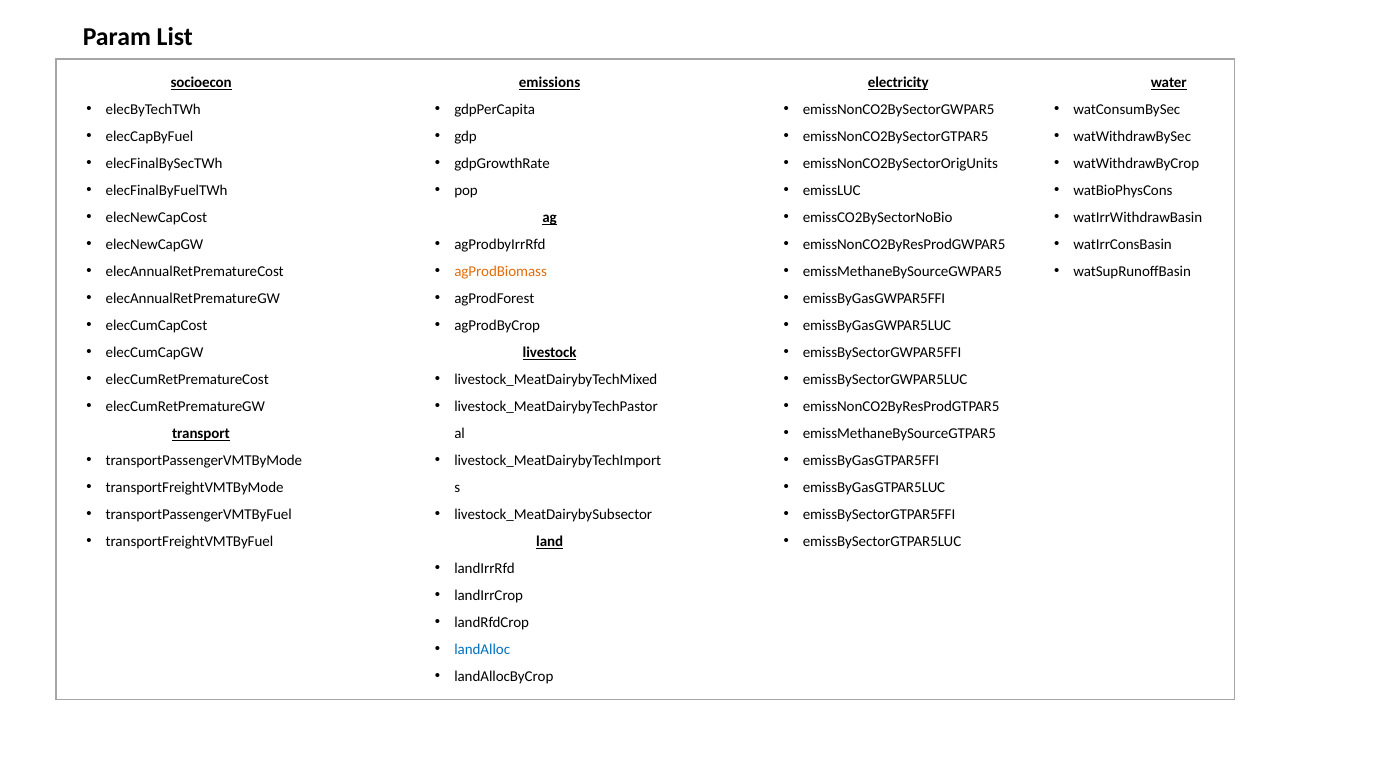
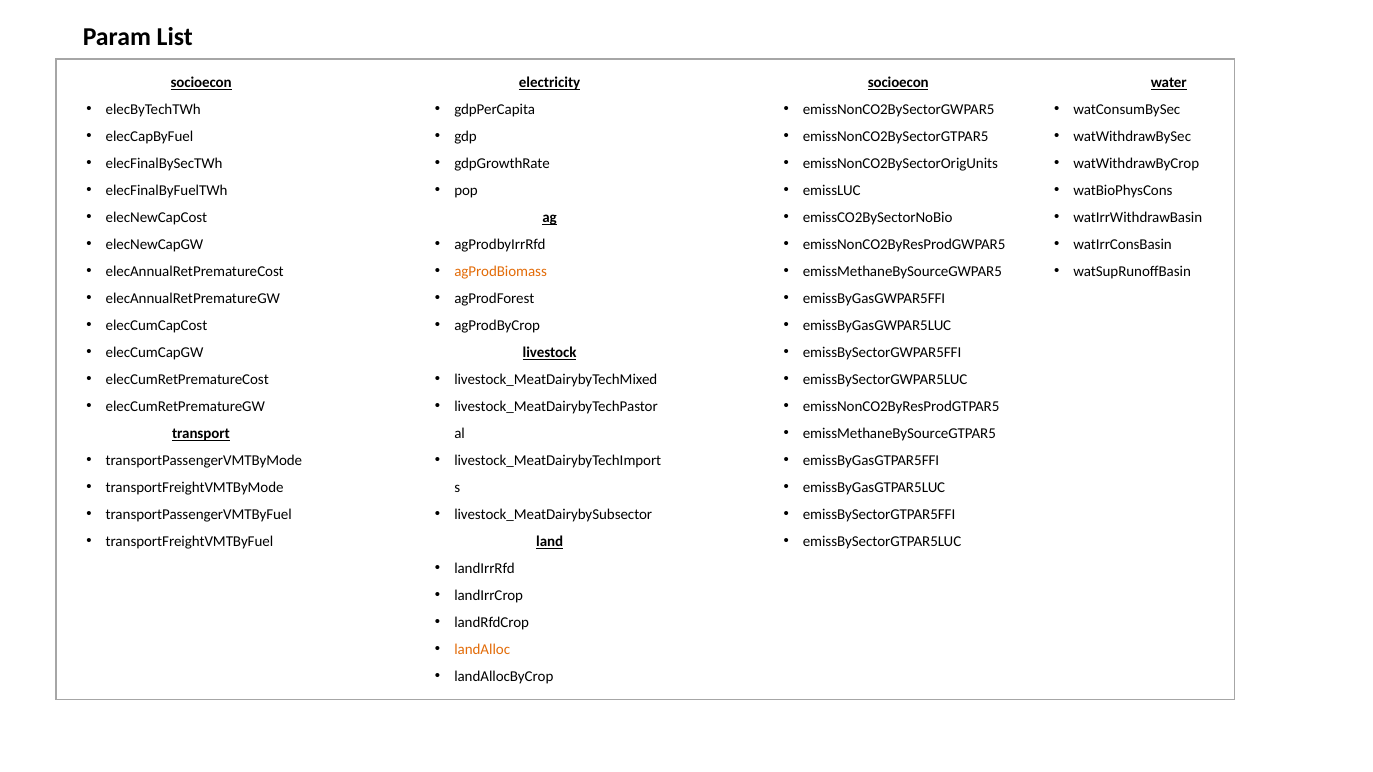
emissions: emissions -> electricity
electricity at (898, 83): electricity -> socioecon
landAlloc colour: blue -> orange
